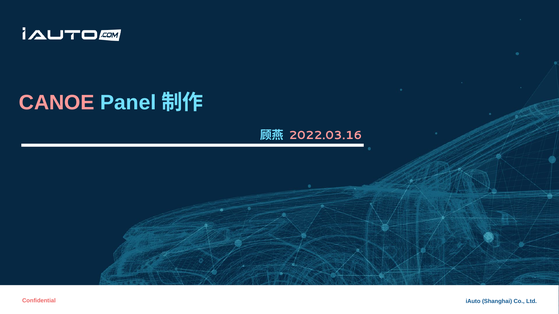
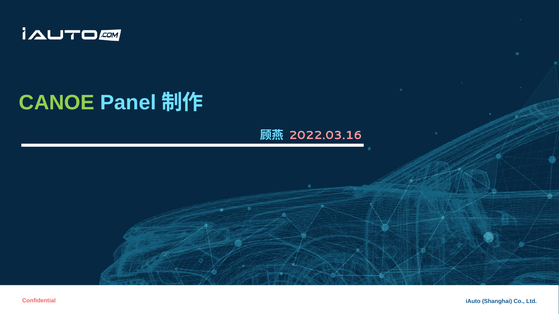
CANOE colour: pink -> light green
